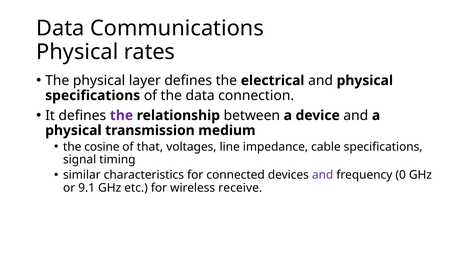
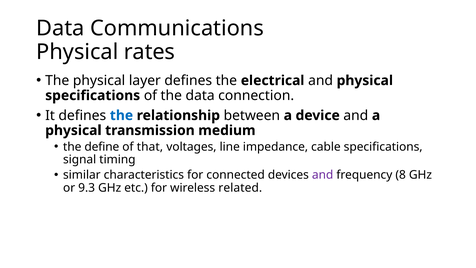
the at (121, 115) colour: purple -> blue
cosine: cosine -> define
0: 0 -> 8
9.1: 9.1 -> 9.3
receive: receive -> related
